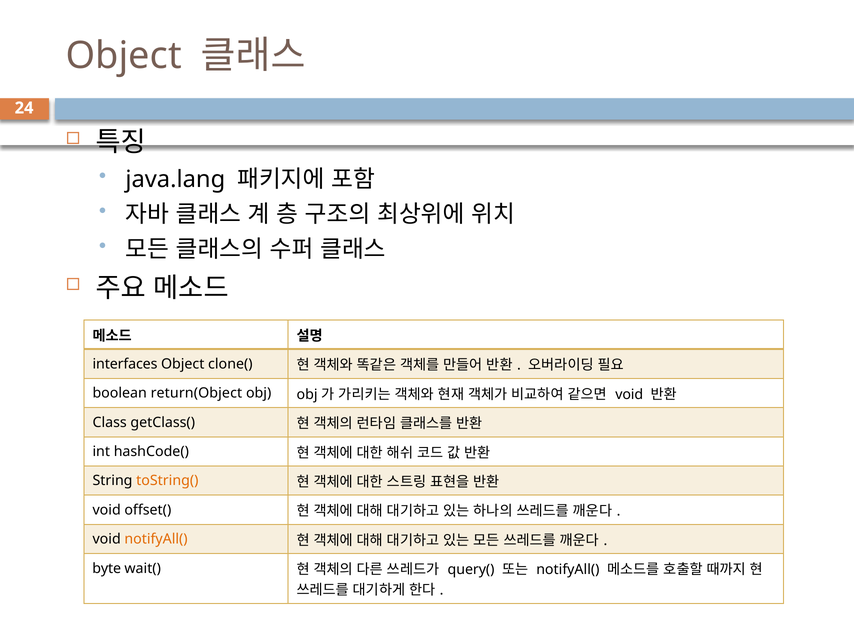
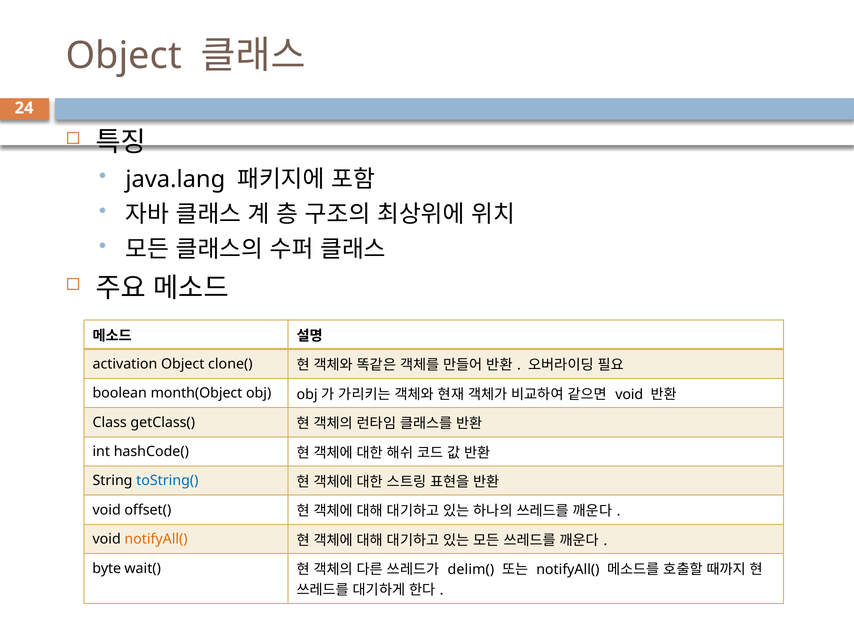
interfaces: interfaces -> activation
return(Object: return(Object -> month(Object
toString( colour: orange -> blue
query(: query( -> delim(
